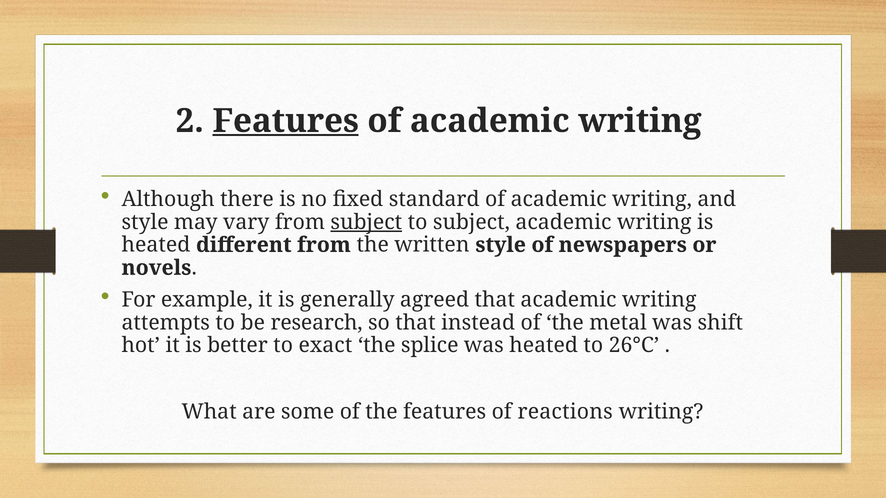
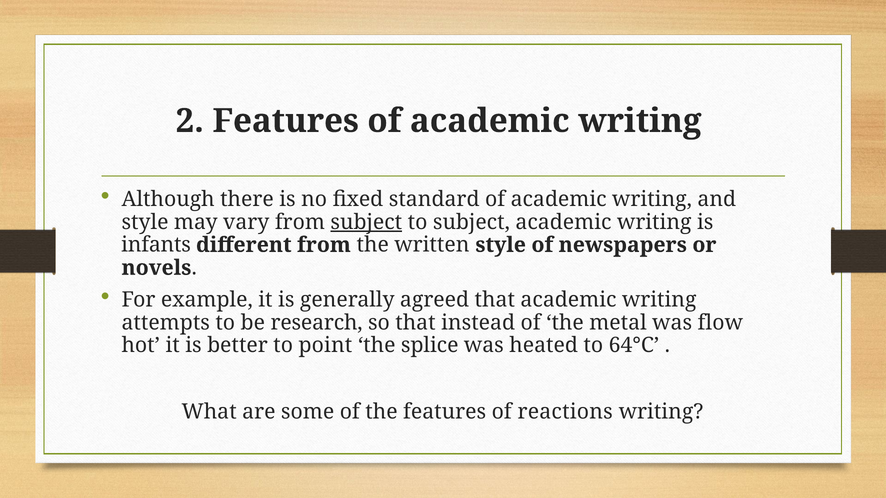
Features at (286, 121) underline: present -> none
heated at (156, 245): heated -> infants
shift: shift -> flow
exact: exact -> point
26°C: 26°C -> 64°C
